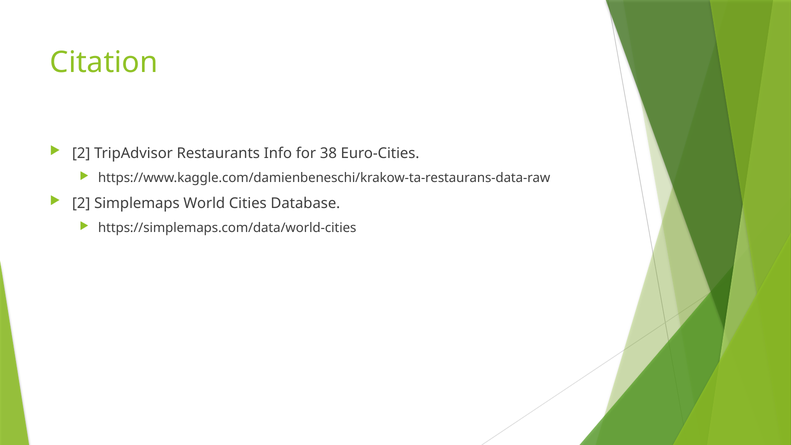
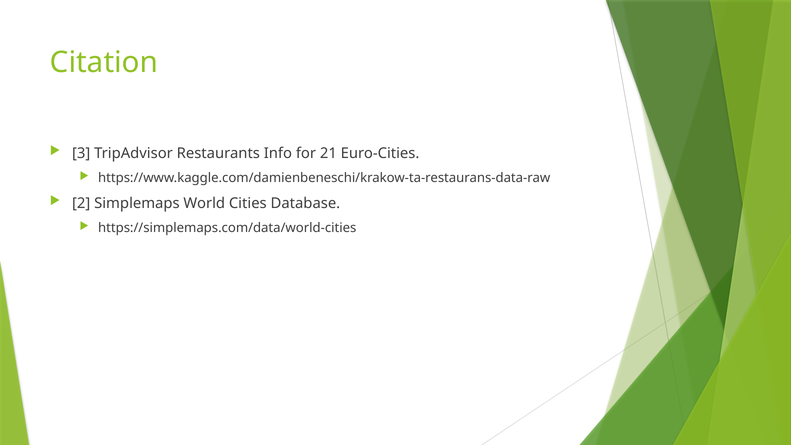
2 at (81, 153): 2 -> 3
38: 38 -> 21
